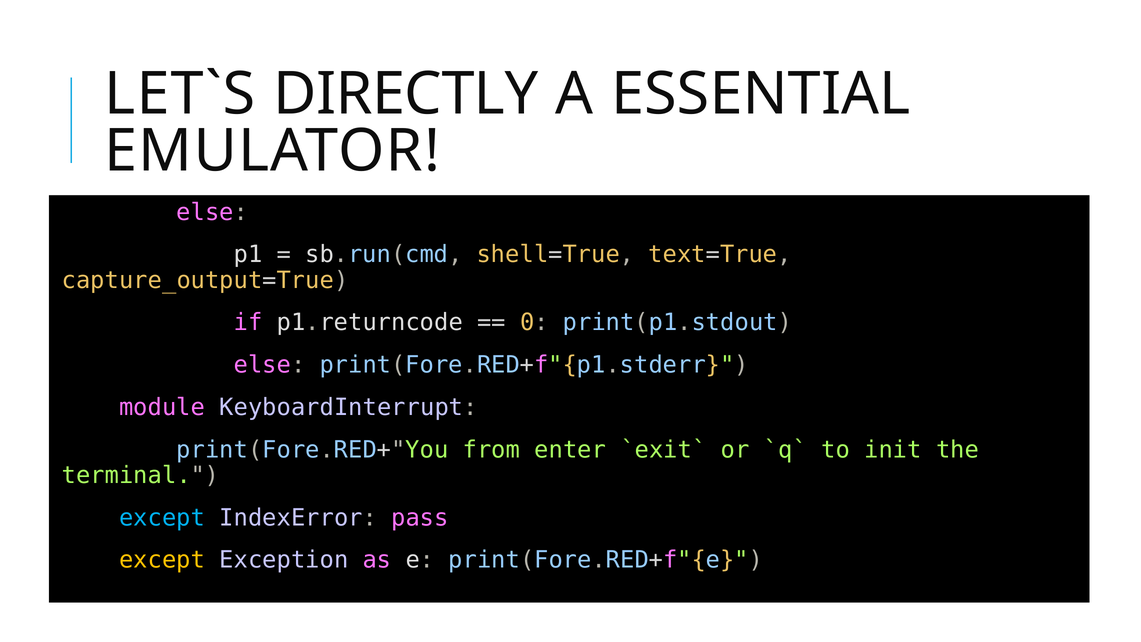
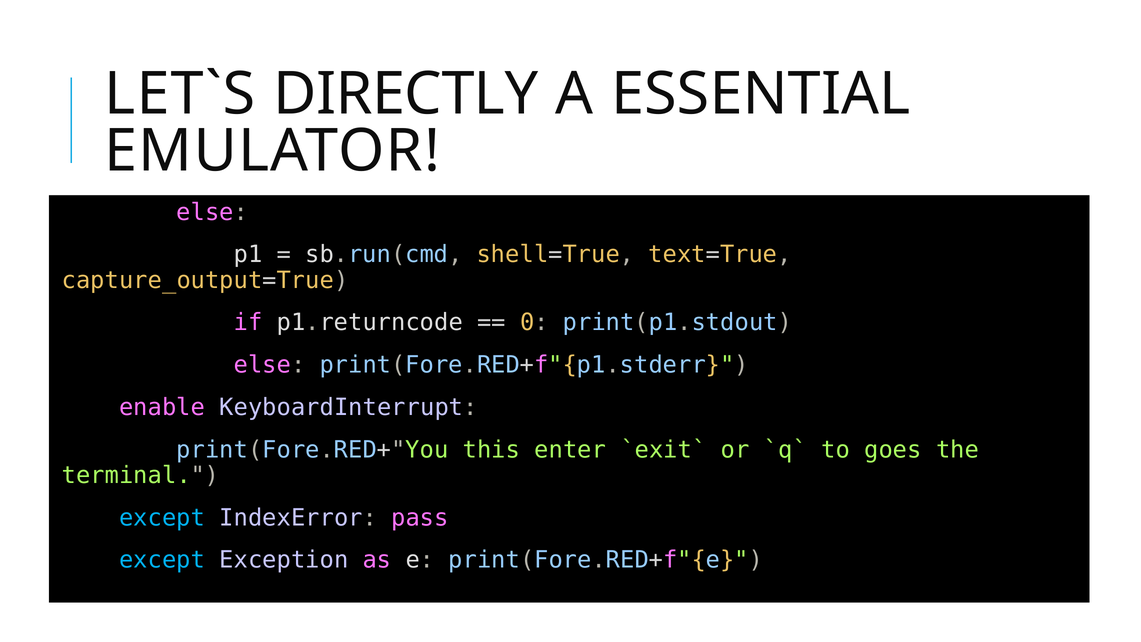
module: module -> enable
from: from -> this
init: init -> goes
except at (162, 560) colour: yellow -> light blue
